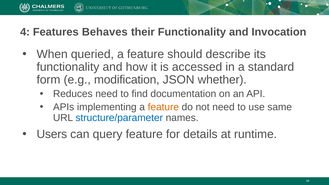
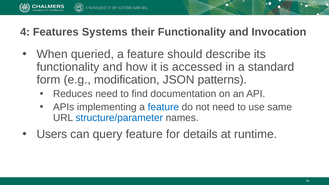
Behaves: Behaves -> Systems
whether: whether -> patterns
feature at (163, 107) colour: orange -> blue
